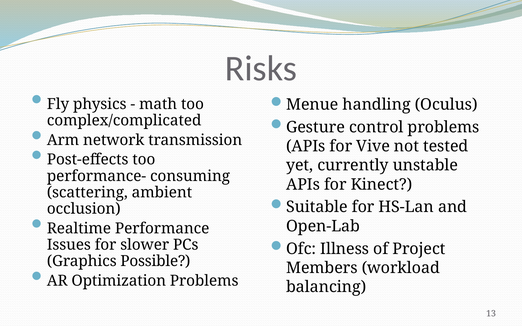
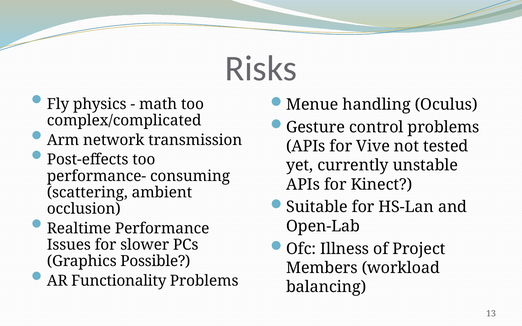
Optimization: Optimization -> Functionality
